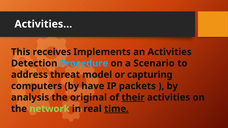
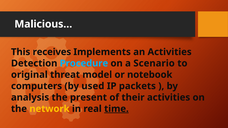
Activities…: Activities… -> Malicious…
address: address -> original
capturing: capturing -> notebook
have: have -> used
original: original -> present
their underline: present -> none
network colour: light green -> yellow
